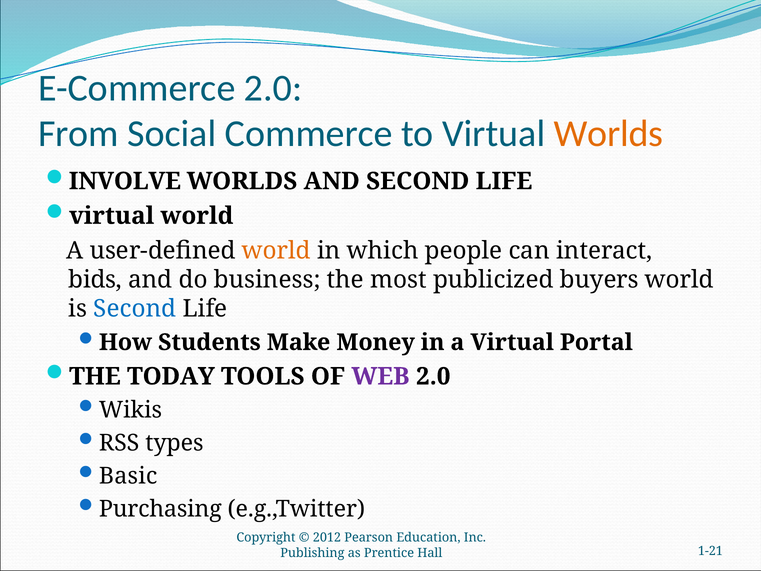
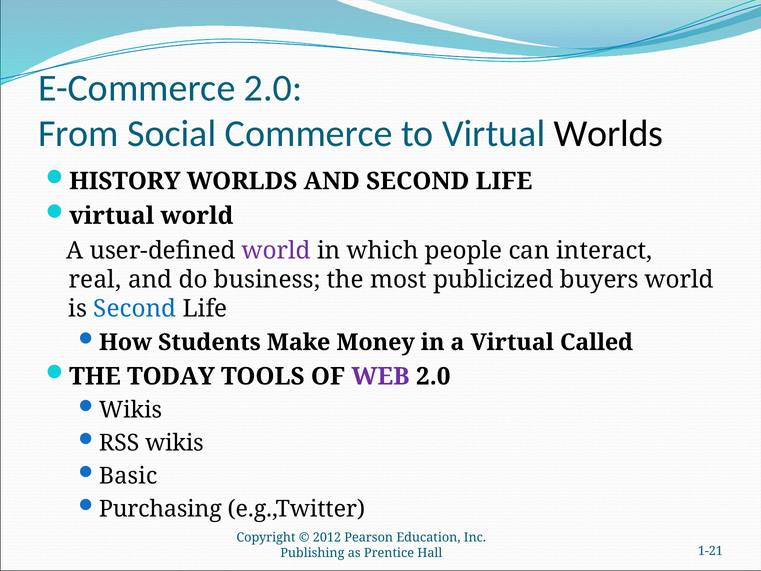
Worlds at (609, 134) colour: orange -> black
INVOLVE: INVOLVE -> HISTORY
world at (276, 250) colour: orange -> purple
bids: bids -> real
Portal: Portal -> Called
RSS types: types -> wikis
